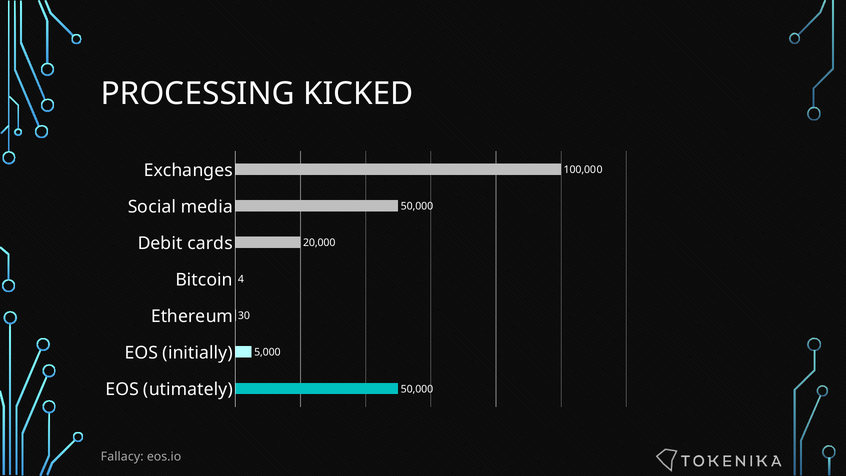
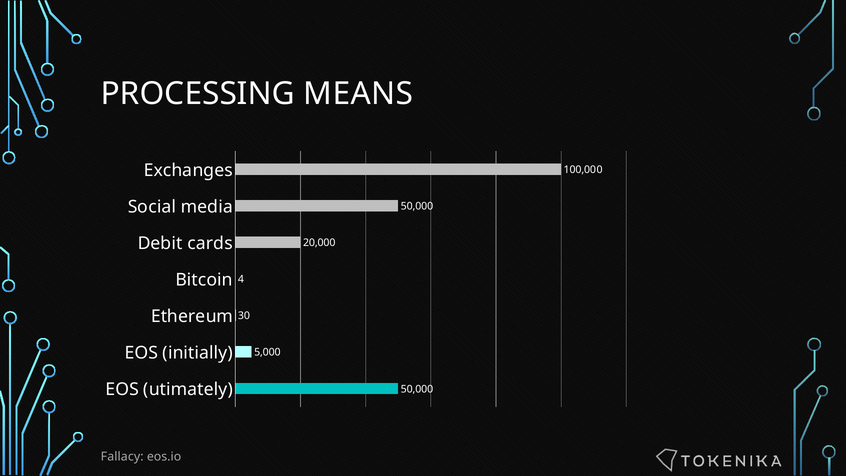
KICKED: KICKED -> MEANS
